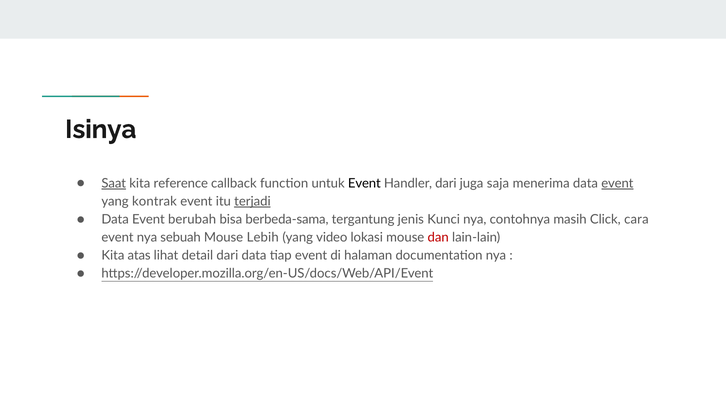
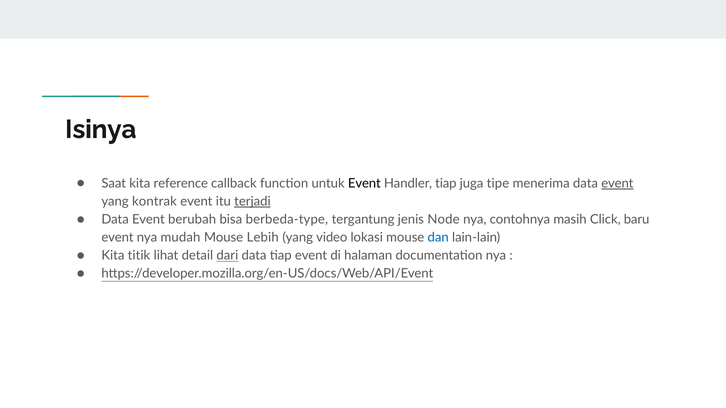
Saat underline: present -> none
Handler dari: dari -> tiap
saja: saja -> tipe
berbeda-sama: berbeda-sama -> berbeda-type
Kunci: Kunci -> Node
cara: cara -> baru
sebuah: sebuah -> mudah
dan colour: red -> blue
atas: atas -> titik
dari at (227, 256) underline: none -> present
